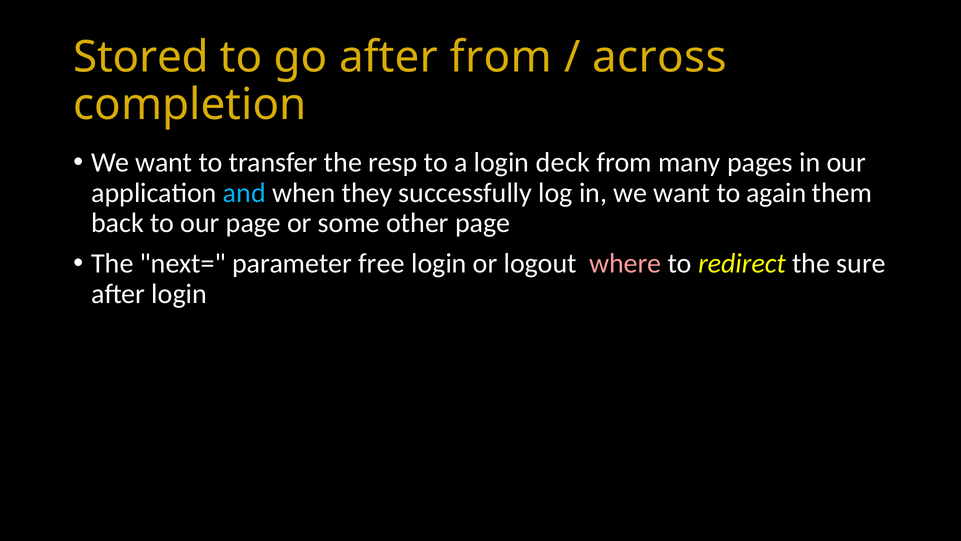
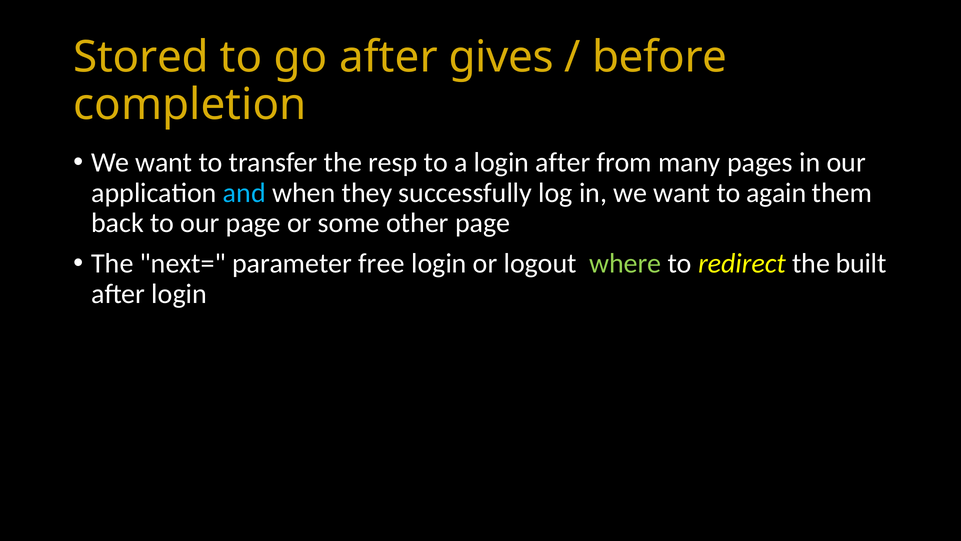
after from: from -> gives
across: across -> before
login deck: deck -> after
where colour: pink -> light green
sure: sure -> built
